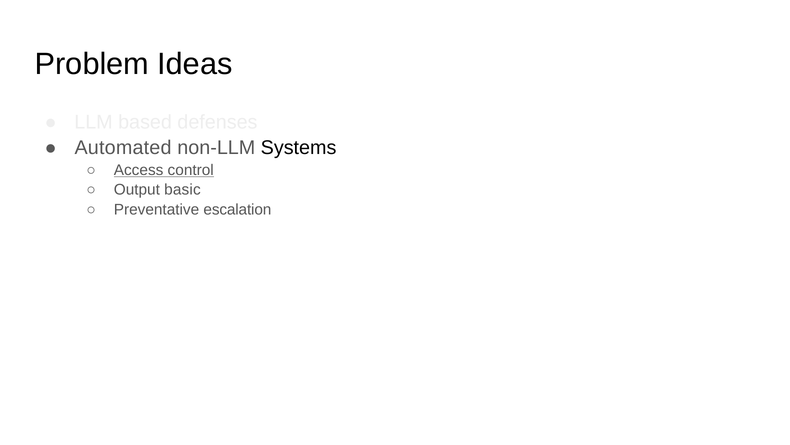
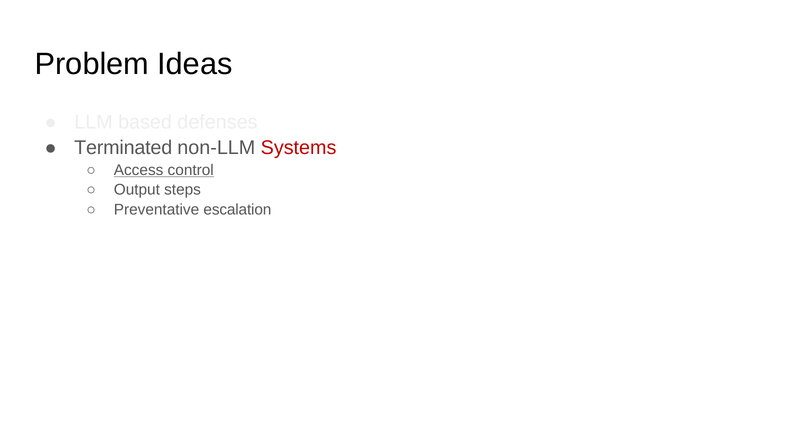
Automated: Automated -> Terminated
Systems colour: black -> red
basic: basic -> steps
